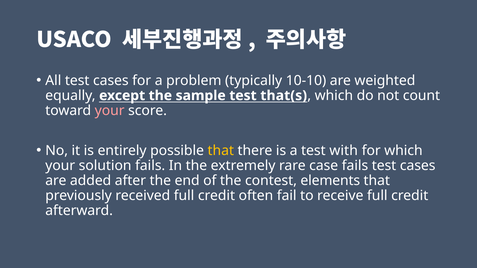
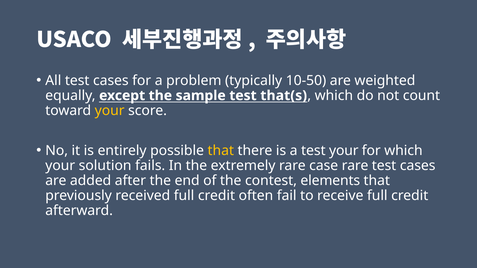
10-10: 10-10 -> 10-50
your at (110, 111) colour: pink -> yellow
test with: with -> your
case fails: fails -> rare
